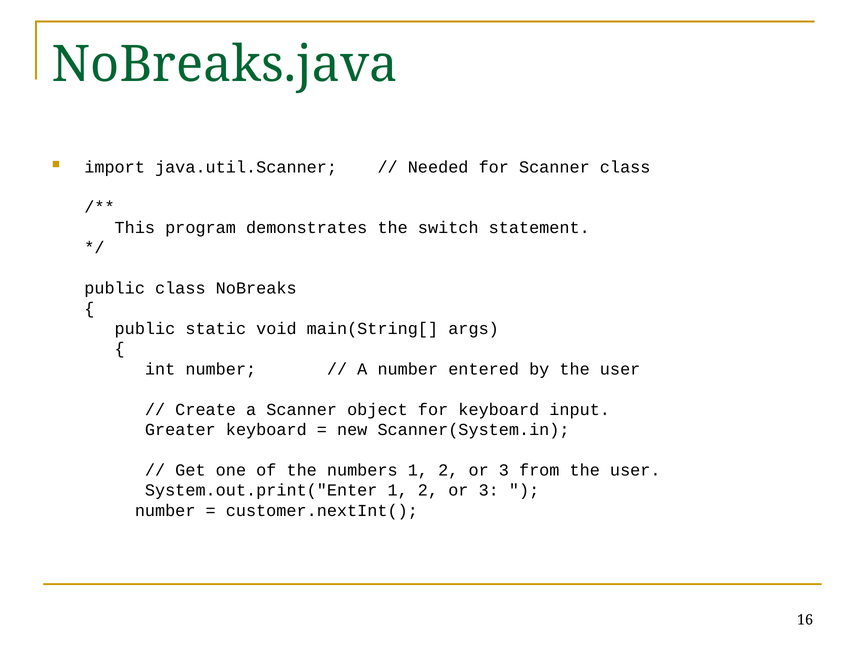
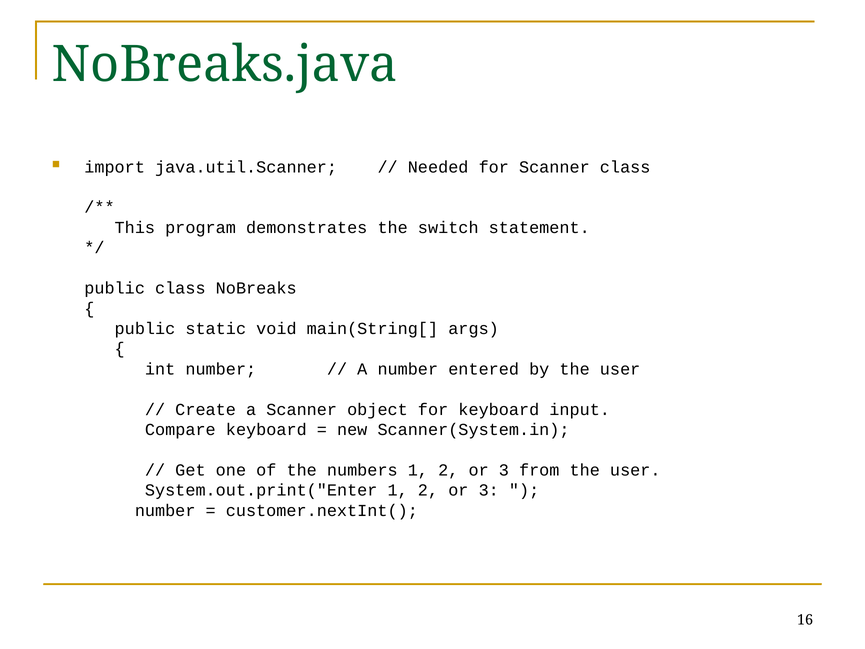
Greater: Greater -> Compare
